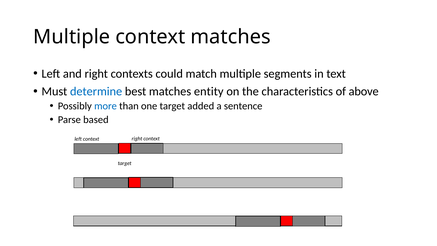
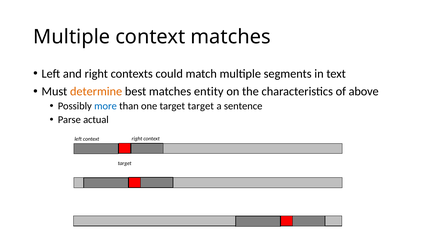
determine colour: blue -> orange
target added: added -> target
based: based -> actual
